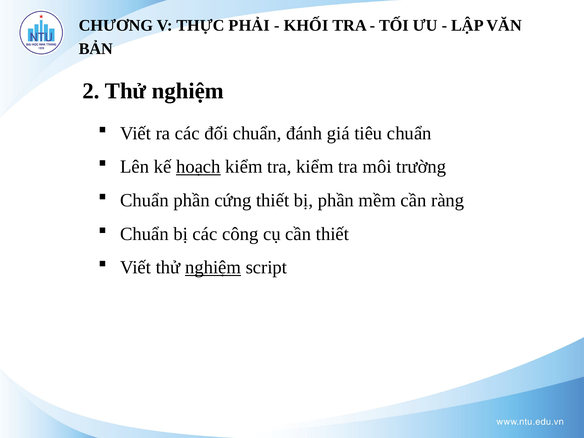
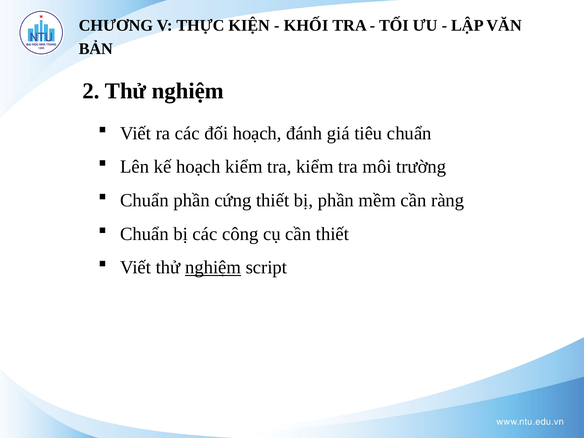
PHẢI: PHẢI -> KIỆN
đối chuẩn: chuẩn -> hoạch
hoạch at (198, 167) underline: present -> none
